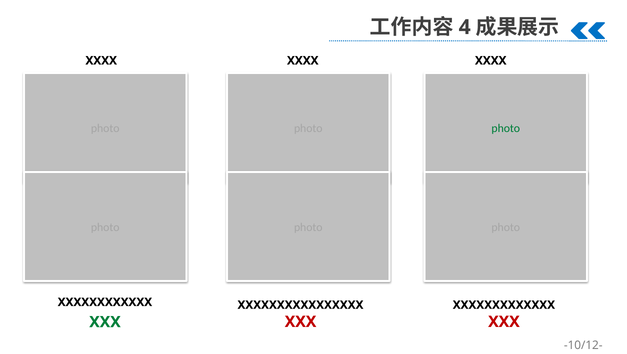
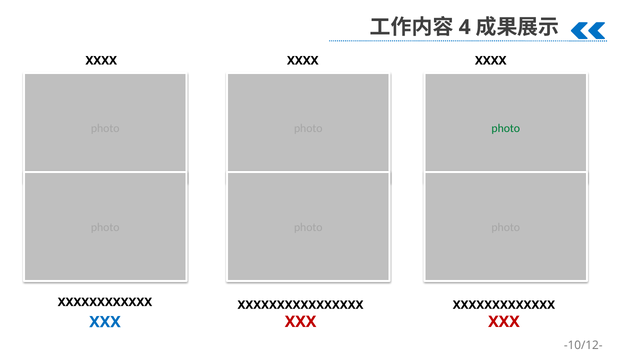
XXX at (105, 322) colour: green -> blue
